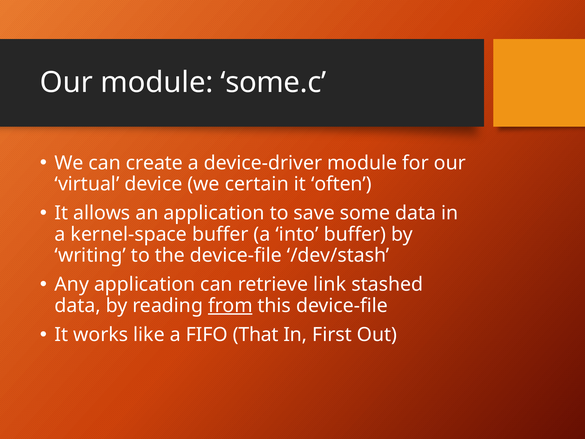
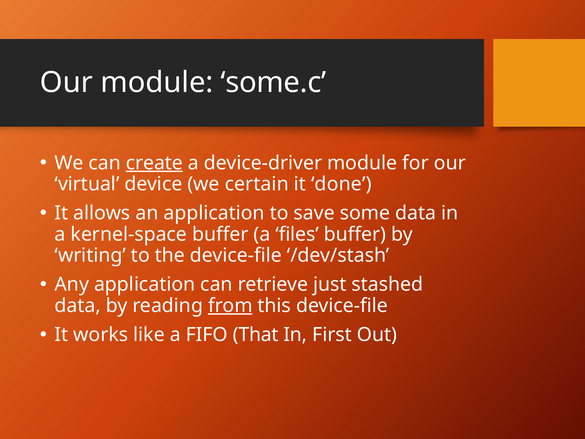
create underline: none -> present
often: often -> done
into: into -> files
link: link -> just
